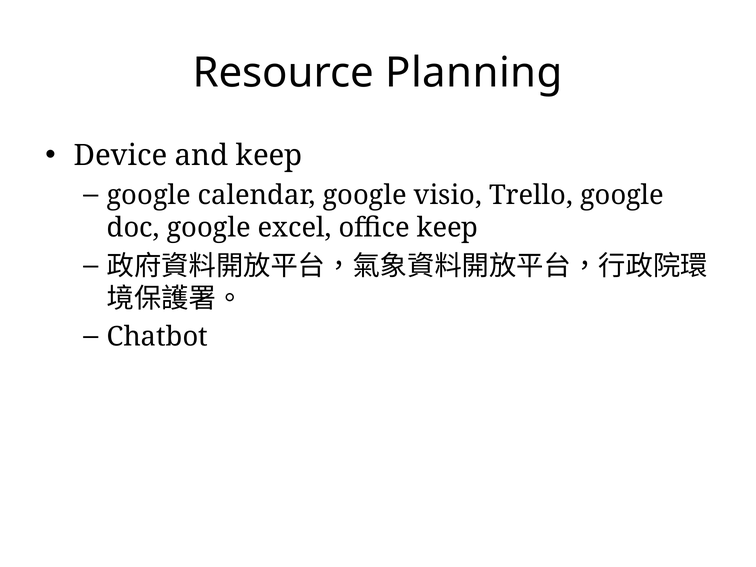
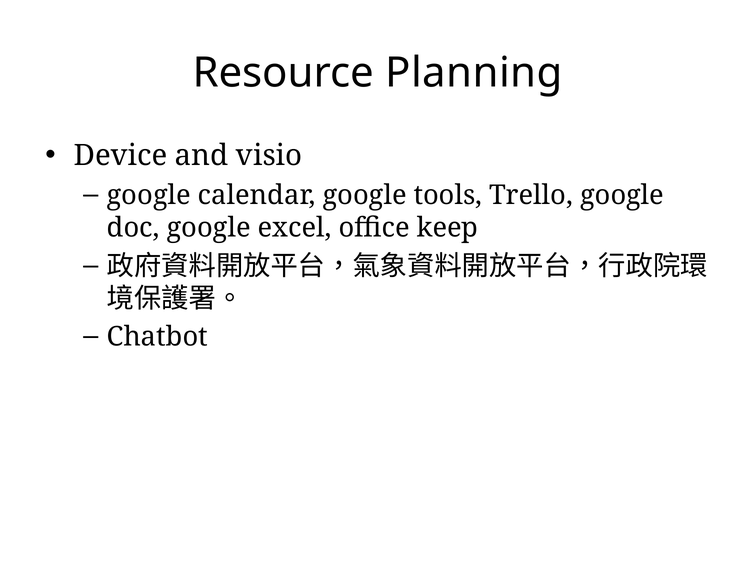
and keep: keep -> visio
visio: visio -> tools
